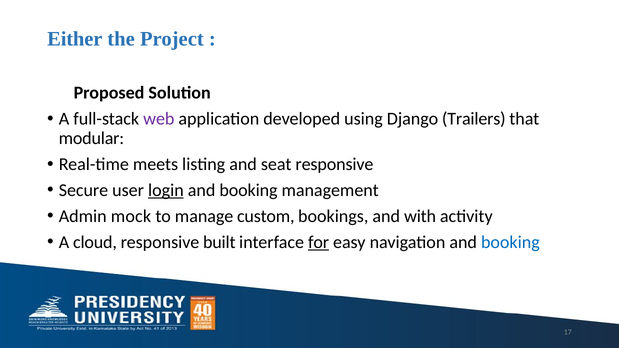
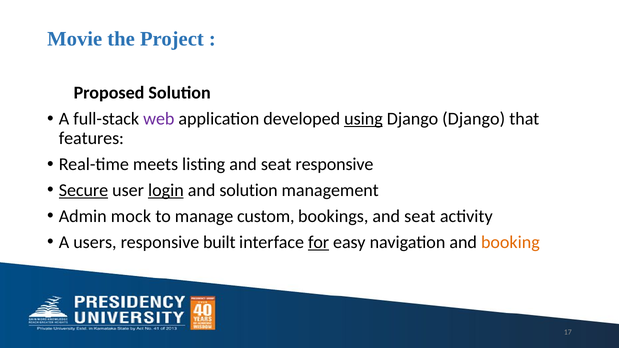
Either: Either -> Movie
using underline: none -> present
Django Trailers: Trailers -> Django
modular: modular -> features
Secure underline: none -> present
booking at (248, 190): booking -> solution
bookings and with: with -> seat
cloud: cloud -> users
booking at (510, 242) colour: blue -> orange
